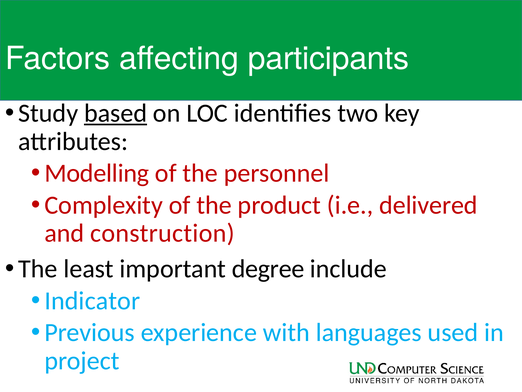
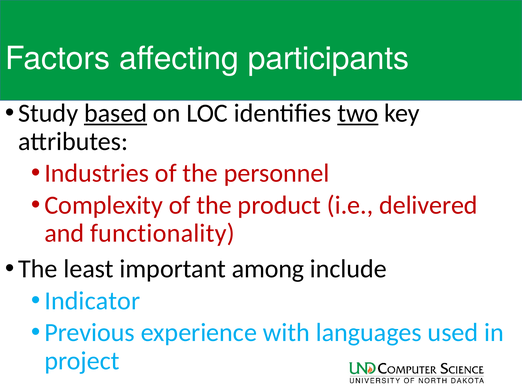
two underline: none -> present
Modelling: Modelling -> Industries
construction: construction -> functionality
degree: degree -> among
